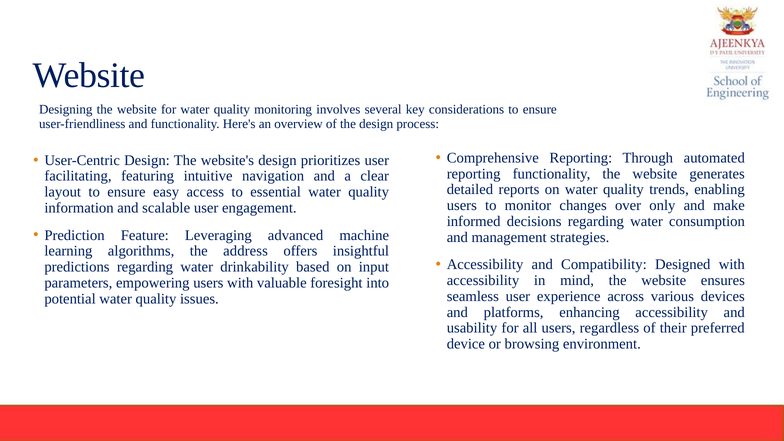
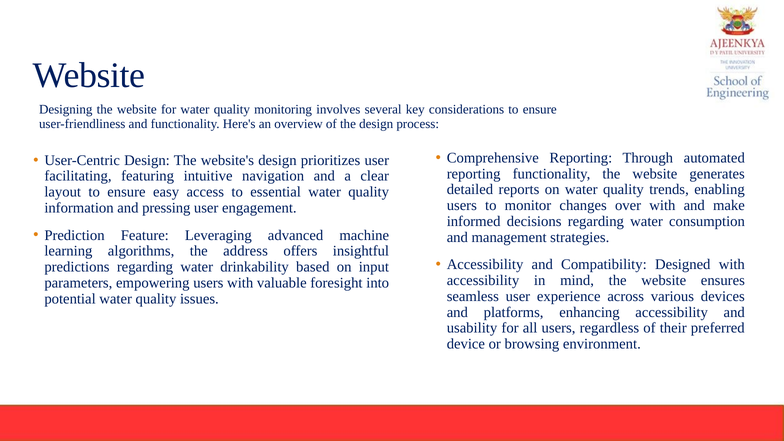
over only: only -> with
scalable: scalable -> pressing
